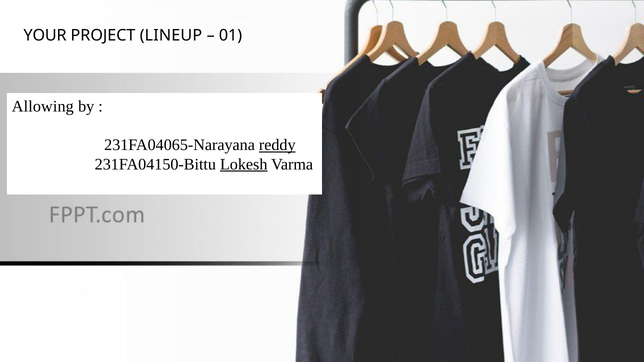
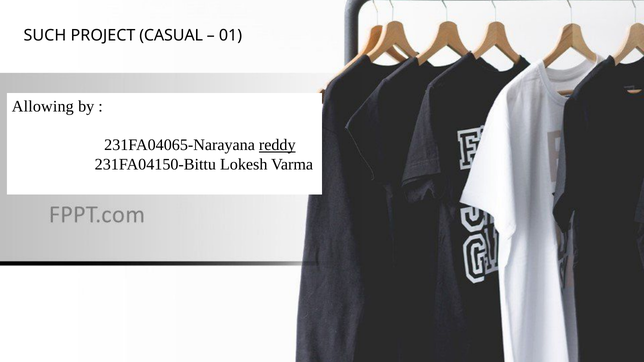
YOUR: YOUR -> SUCH
LINEUP: LINEUP -> CASUAL
Lokesh underline: present -> none
